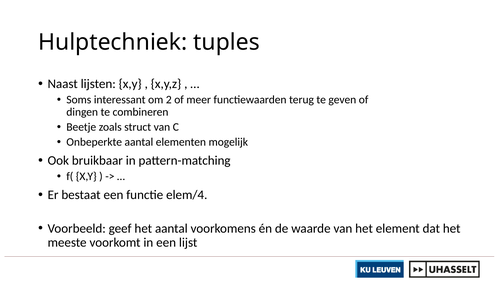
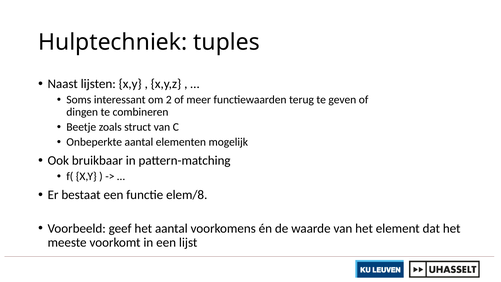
elem/4: elem/4 -> elem/8
